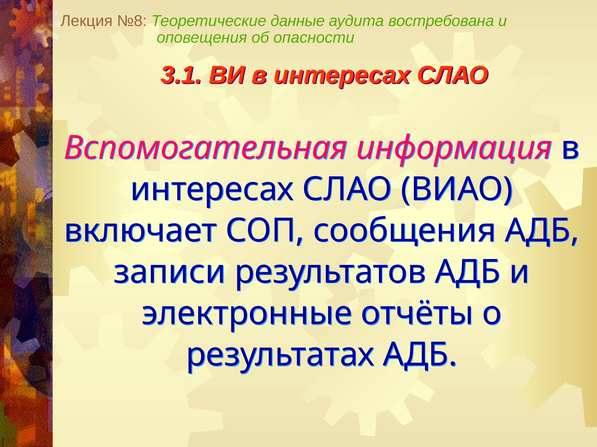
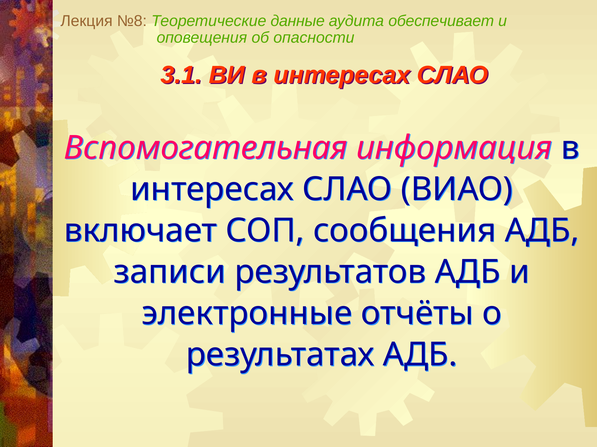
востребована: востребована -> обеспечивает
